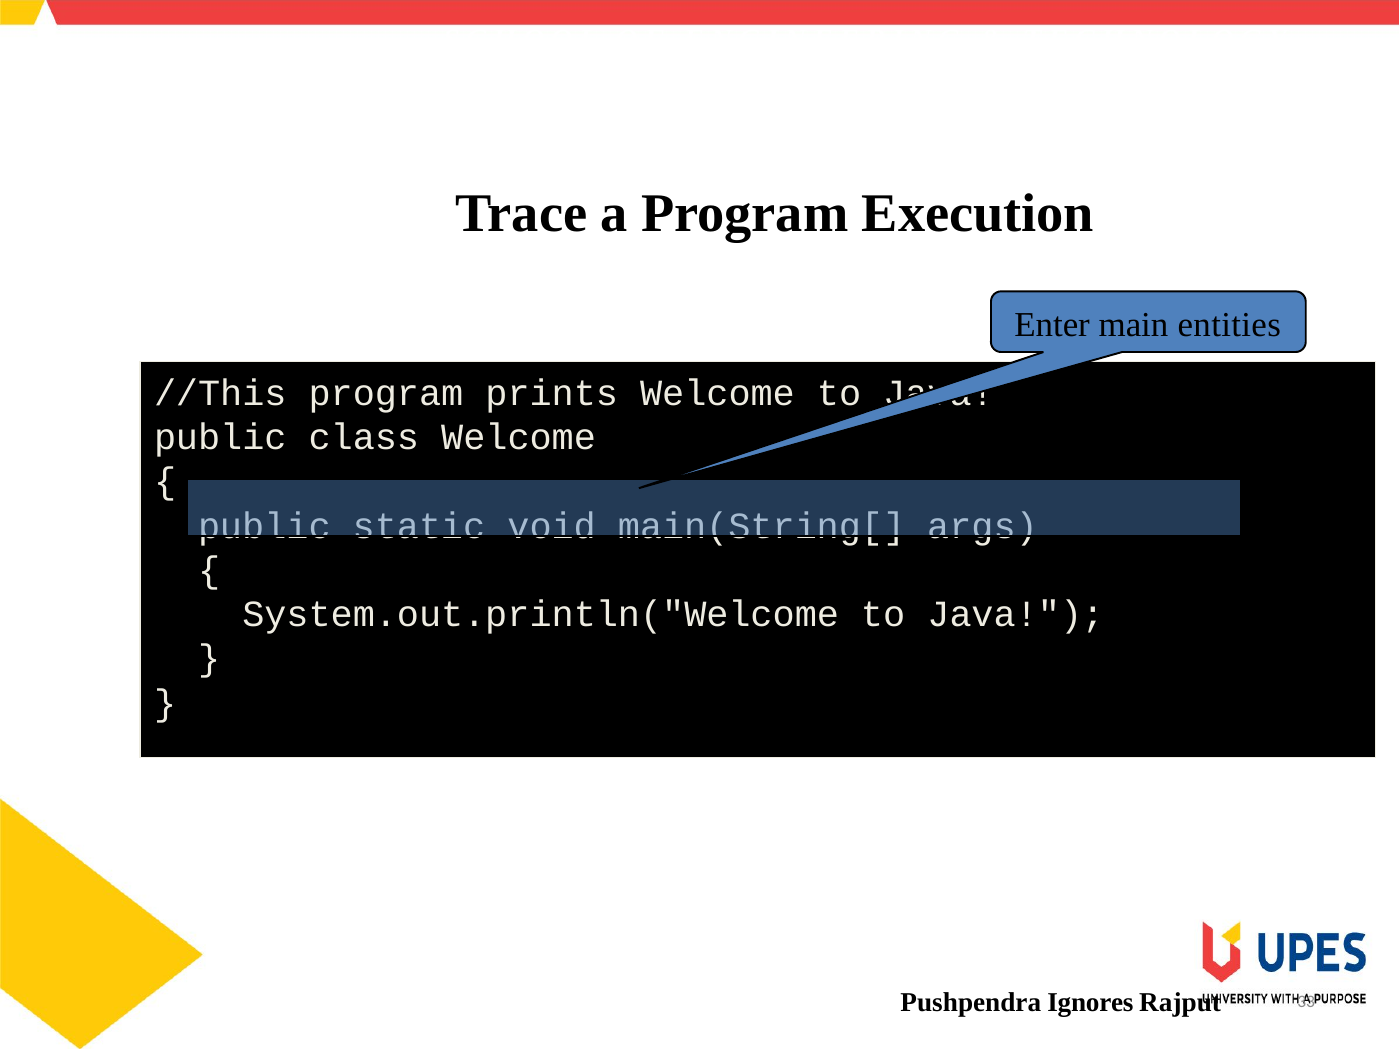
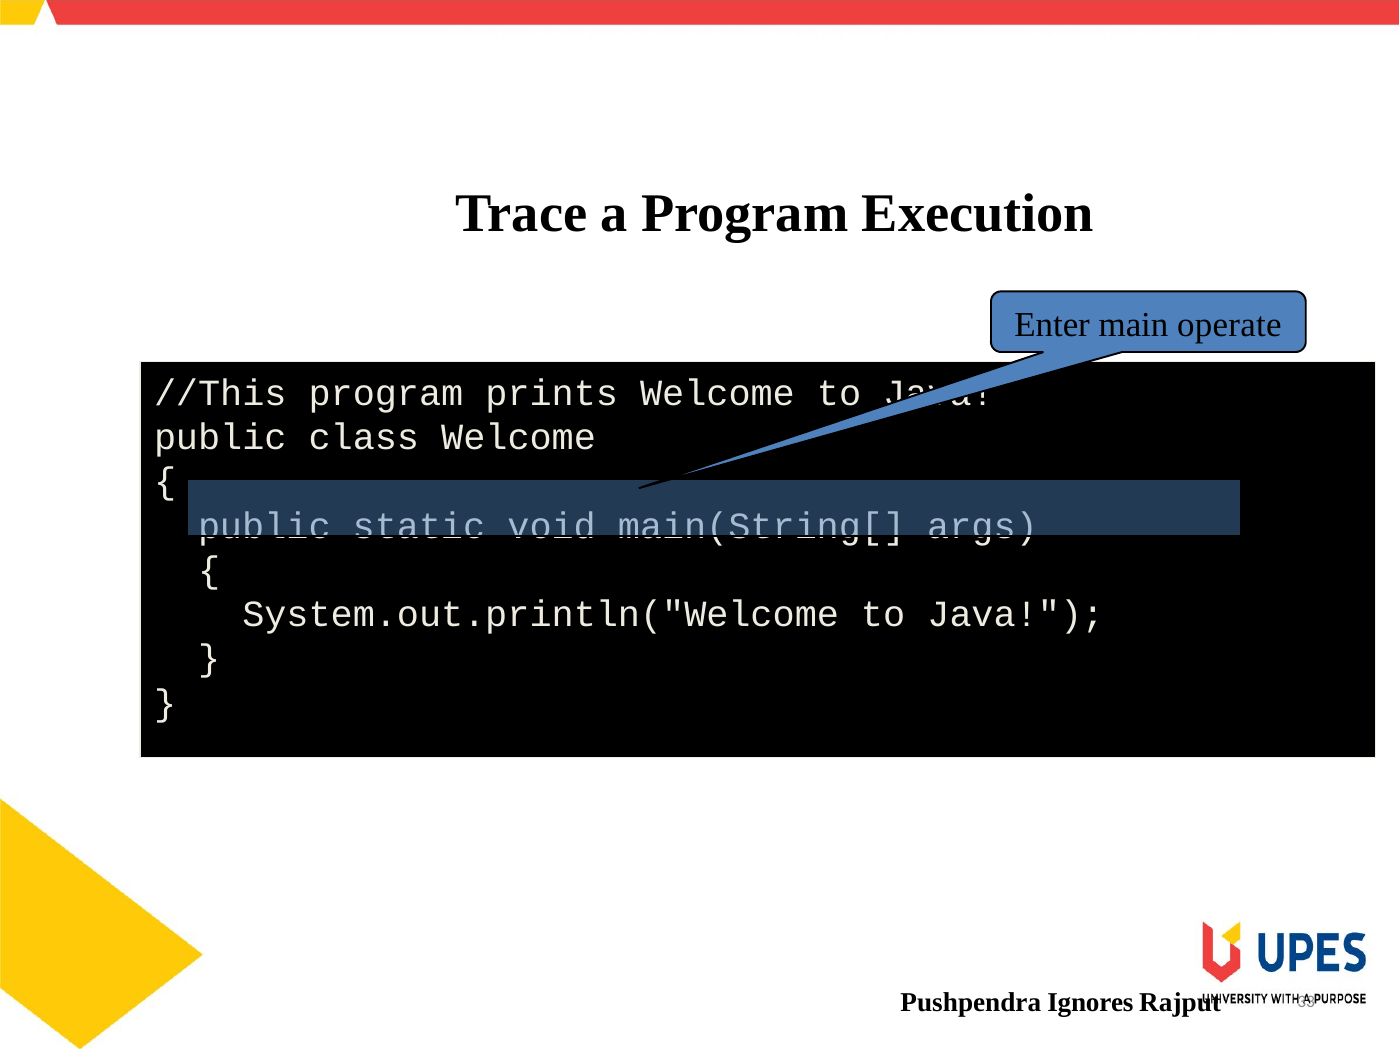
entities: entities -> operate
